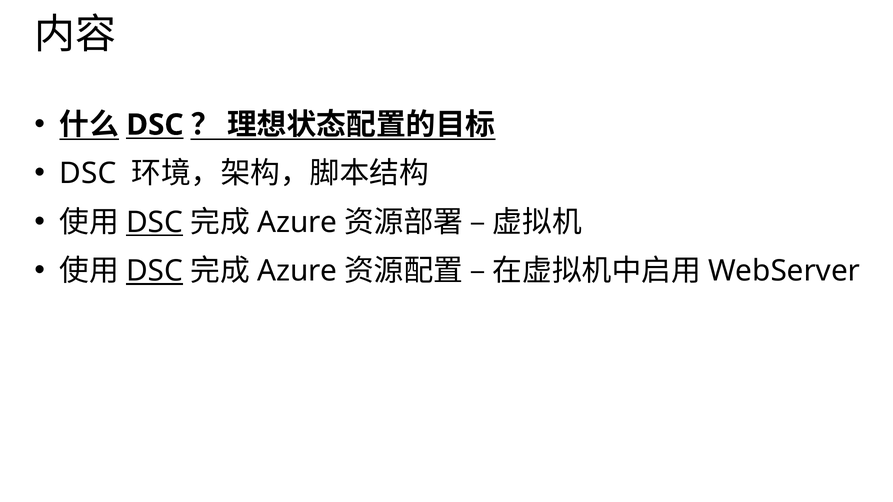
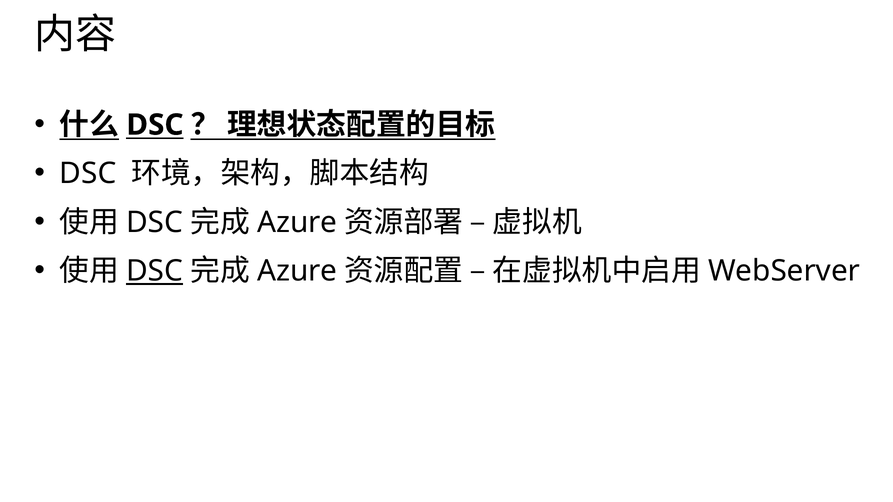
DSC at (155, 223) underline: present -> none
